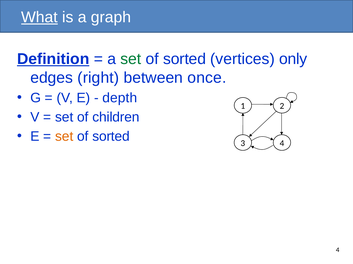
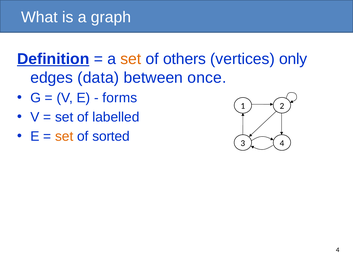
What underline: present -> none
set at (131, 59) colour: green -> orange
sorted at (185, 59): sorted -> others
right: right -> data
depth: depth -> forms
children: children -> labelled
